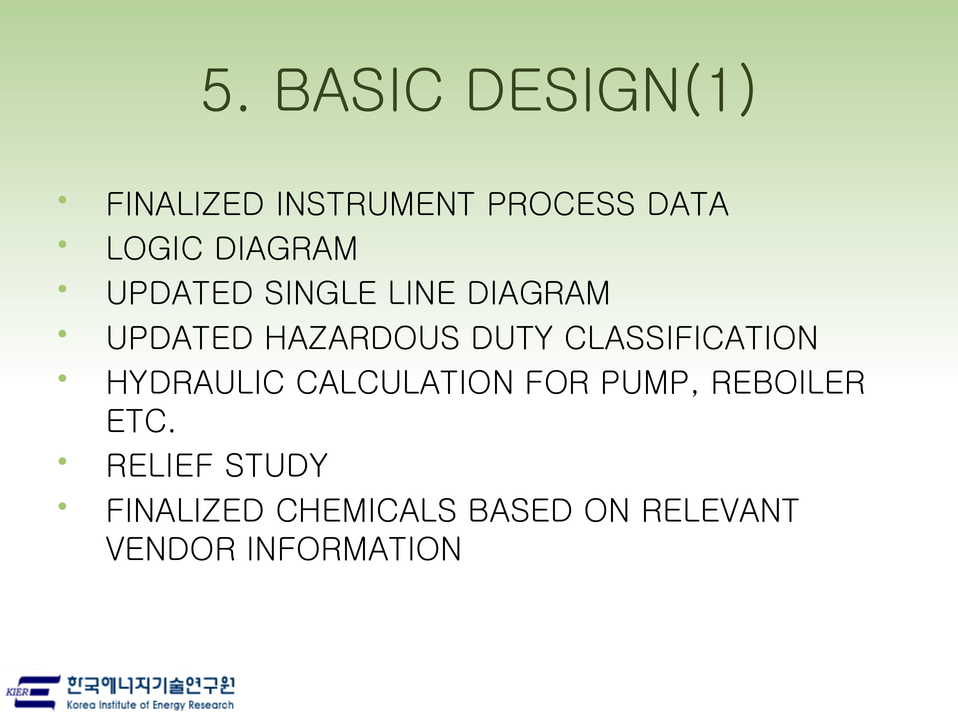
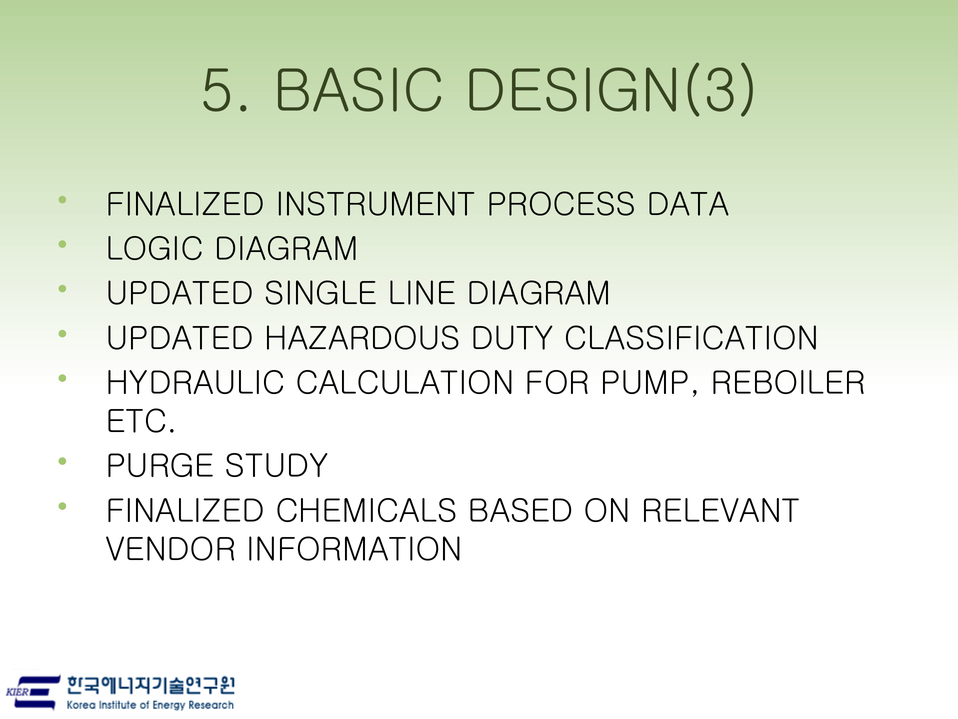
DESIGN(1: DESIGN(1 -> DESIGN(3
RELIEF: RELIEF -> PURGE
